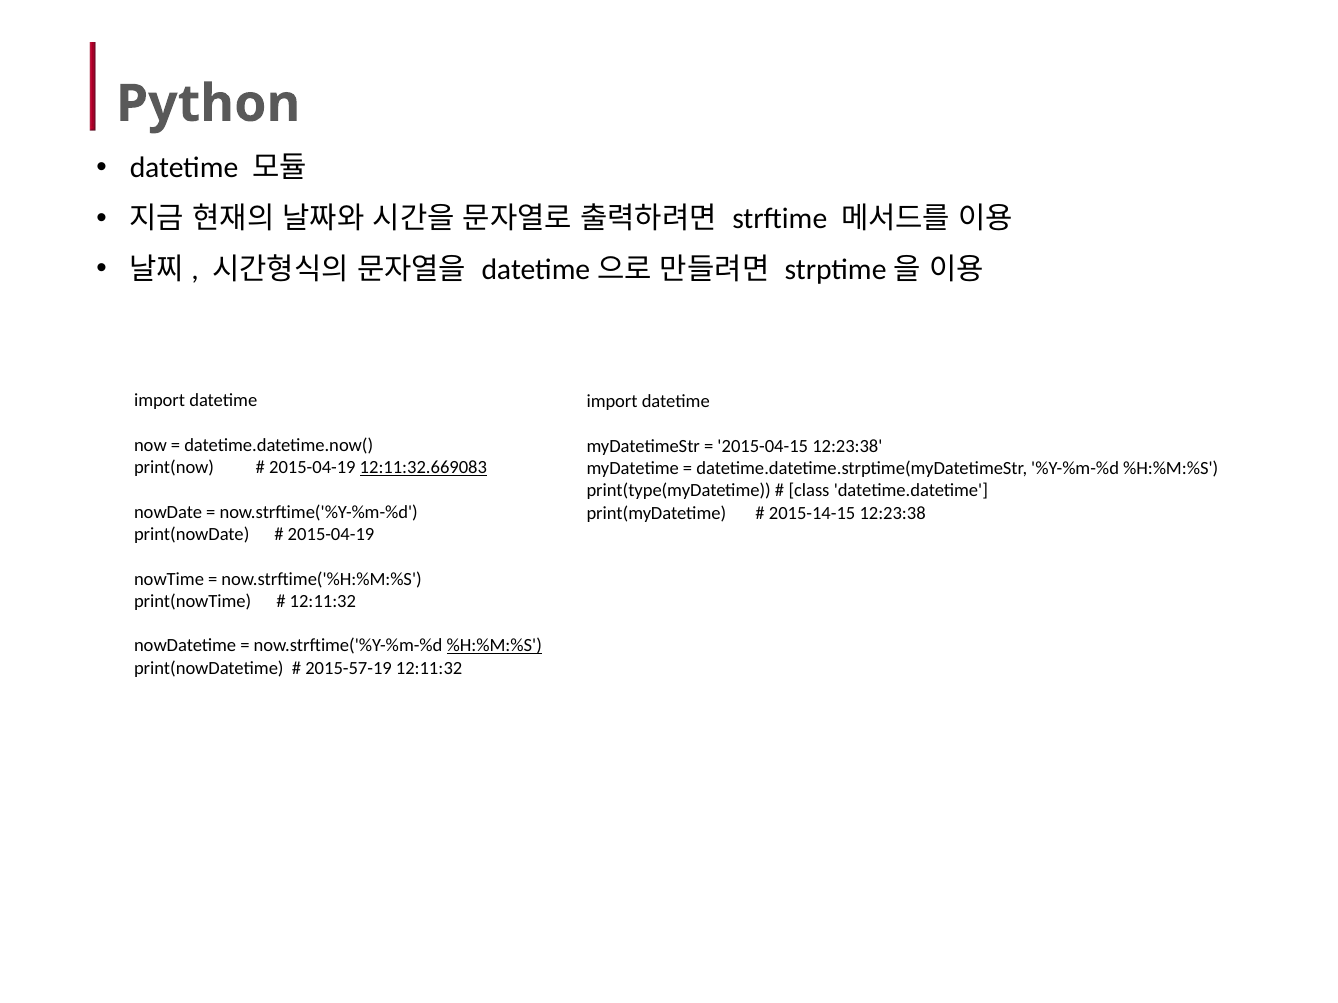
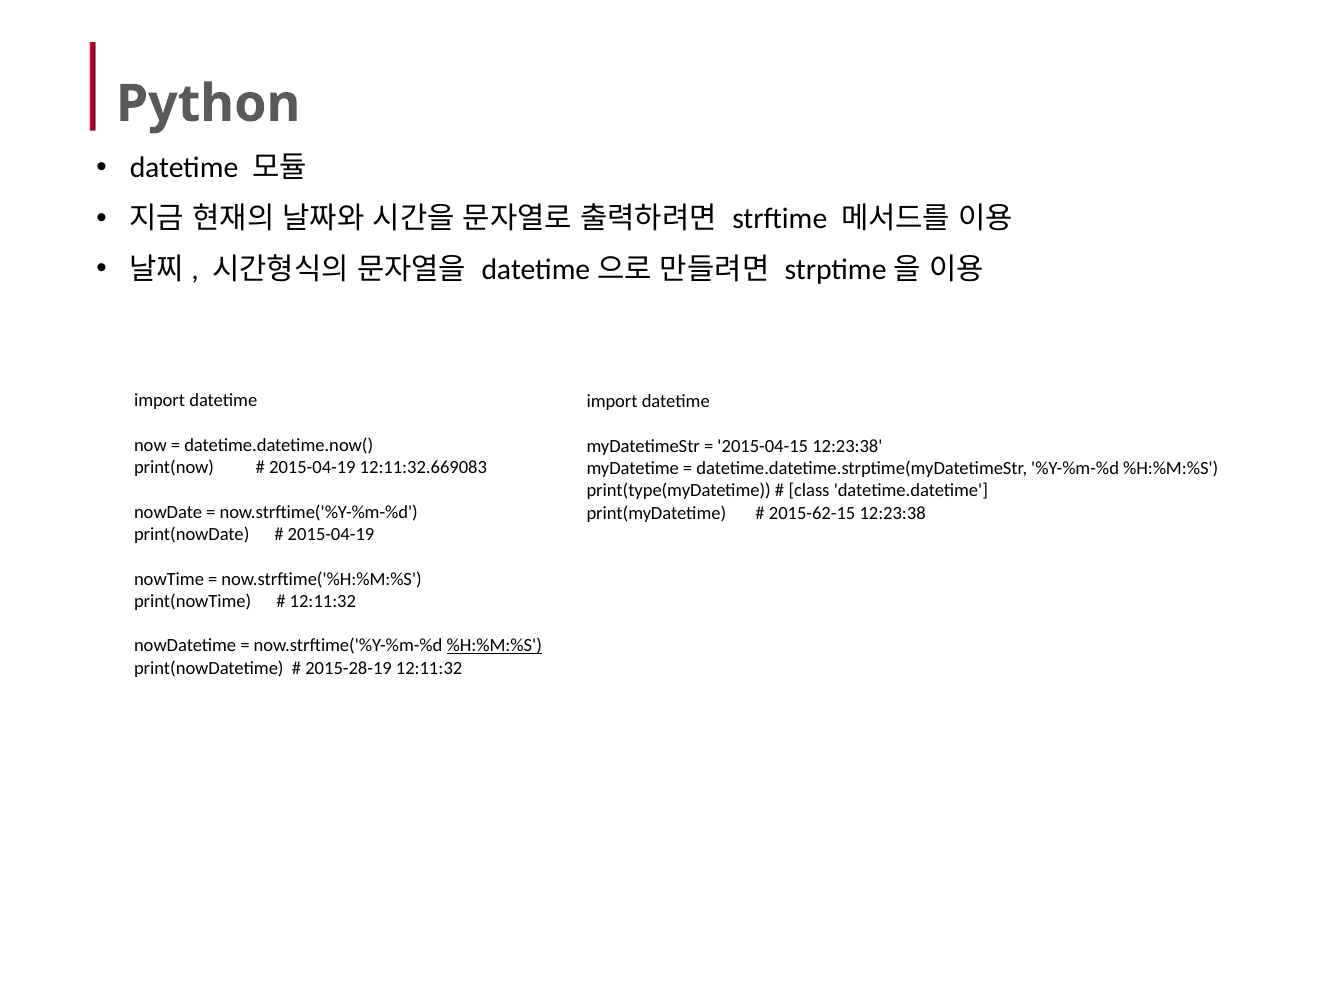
12:11:32.669083 underline: present -> none
2015-14-15: 2015-14-15 -> 2015-62-15
2015-57-19: 2015-57-19 -> 2015-28-19
